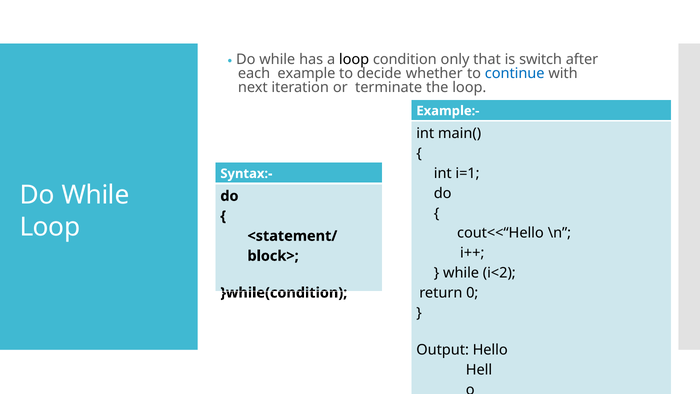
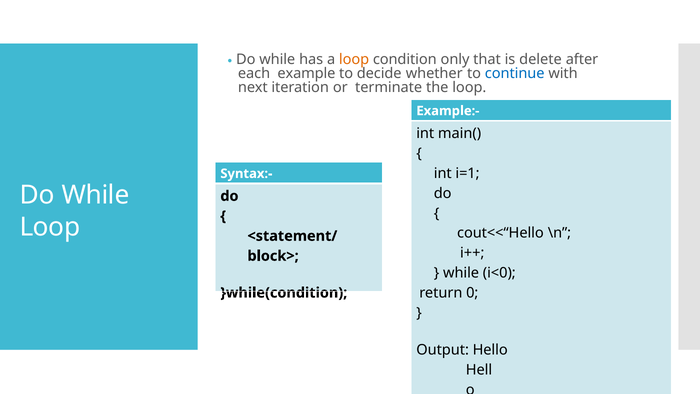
loop at (354, 59) colour: black -> orange
switch: switch -> delete
i<2: i<2 -> i<0
